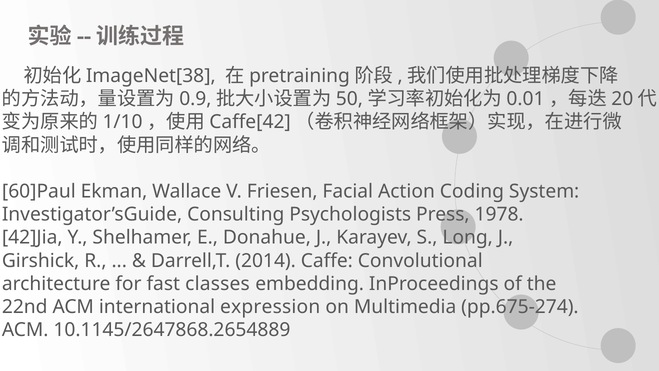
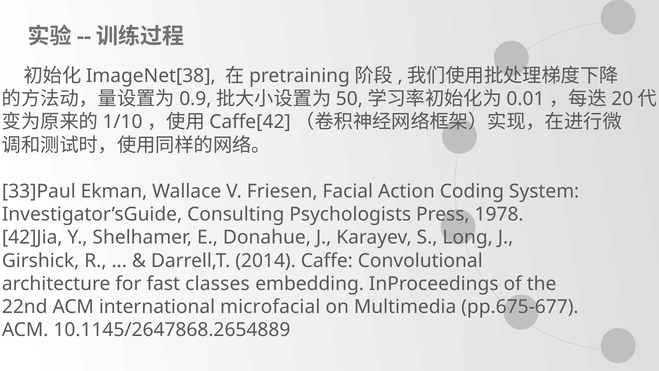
60]Paul: 60]Paul -> 33]Paul
expression: expression -> microfacial
pp.675-274: pp.675-274 -> pp.675-677
